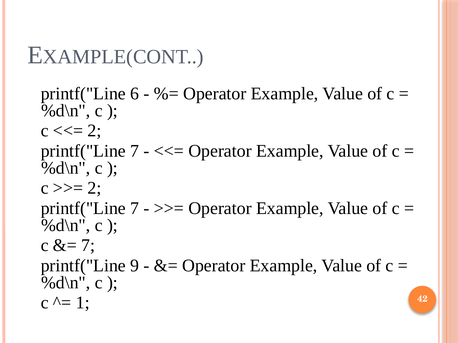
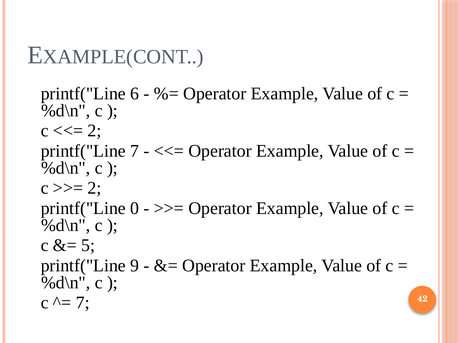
7 at (135, 208): 7 -> 0
7 at (88, 246): 7 -> 5
1 at (83, 303): 1 -> 7
